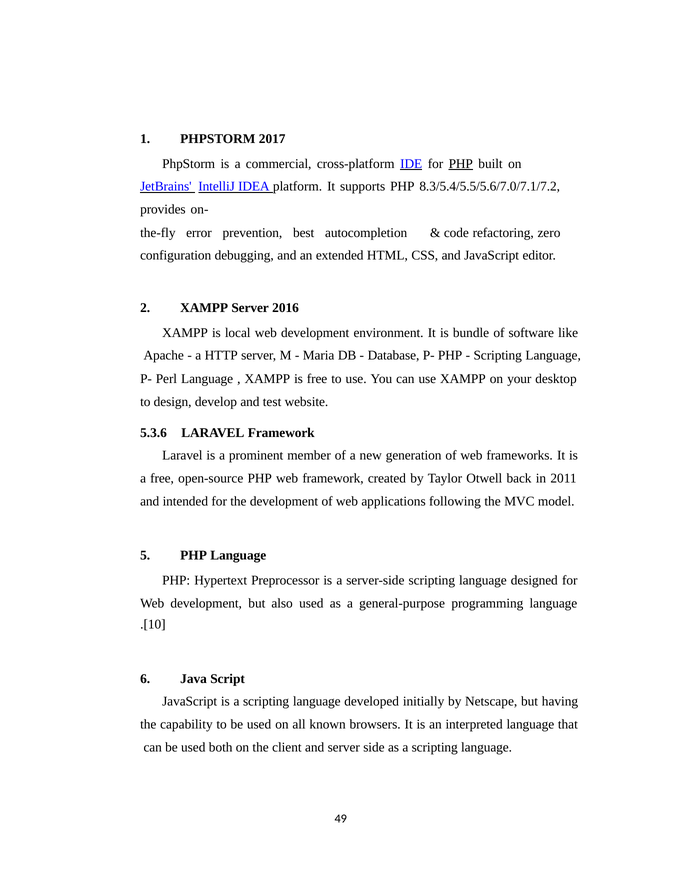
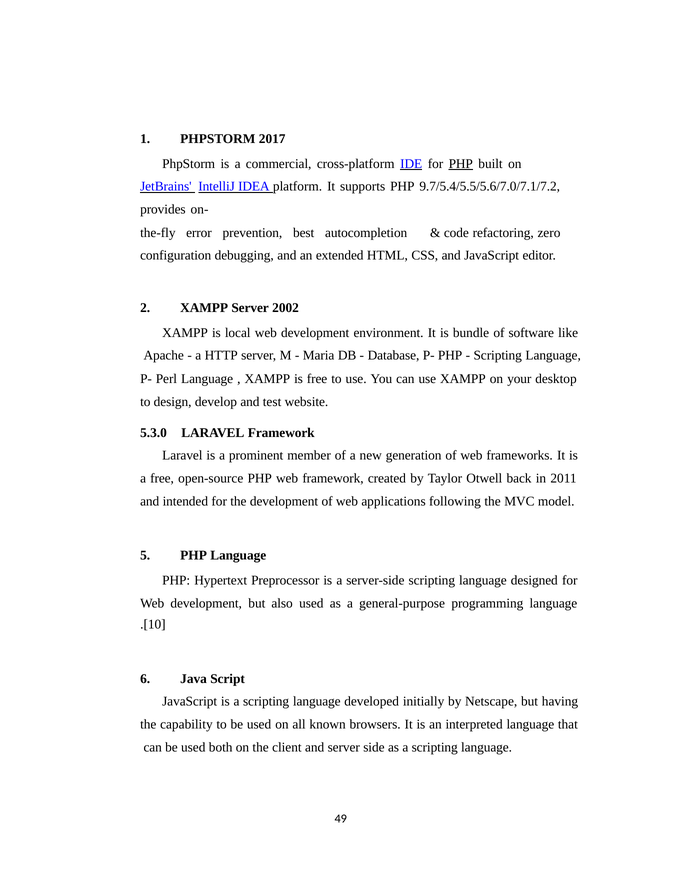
8.3/5.4/5.5/5.6/7.0/7.1/7.2: 8.3/5.4/5.5/5.6/7.0/7.1/7.2 -> 9.7/5.4/5.5/5.6/7.0/7.1/7.2
2016: 2016 -> 2002
5.3.6: 5.3.6 -> 5.3.0
